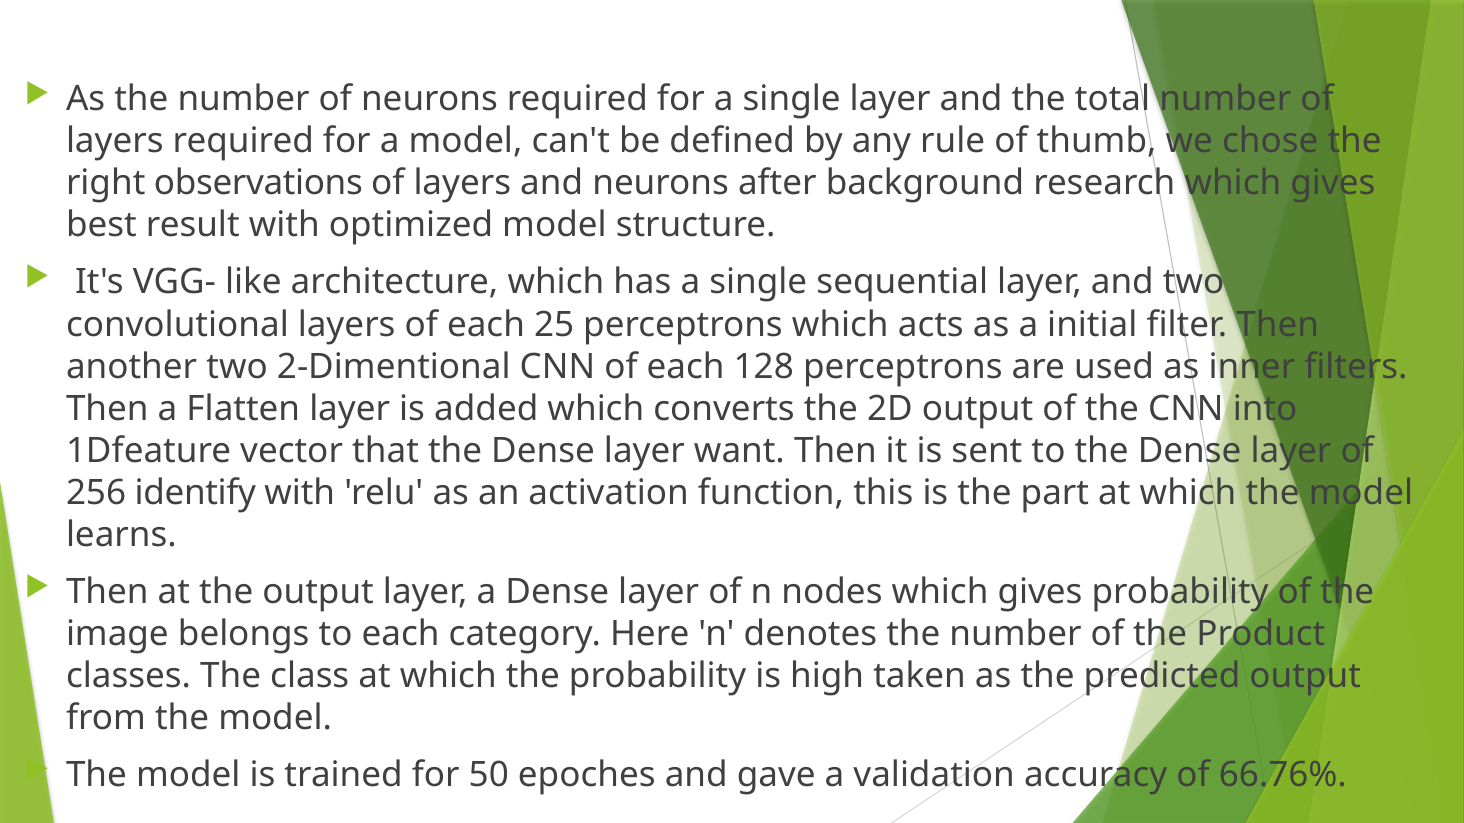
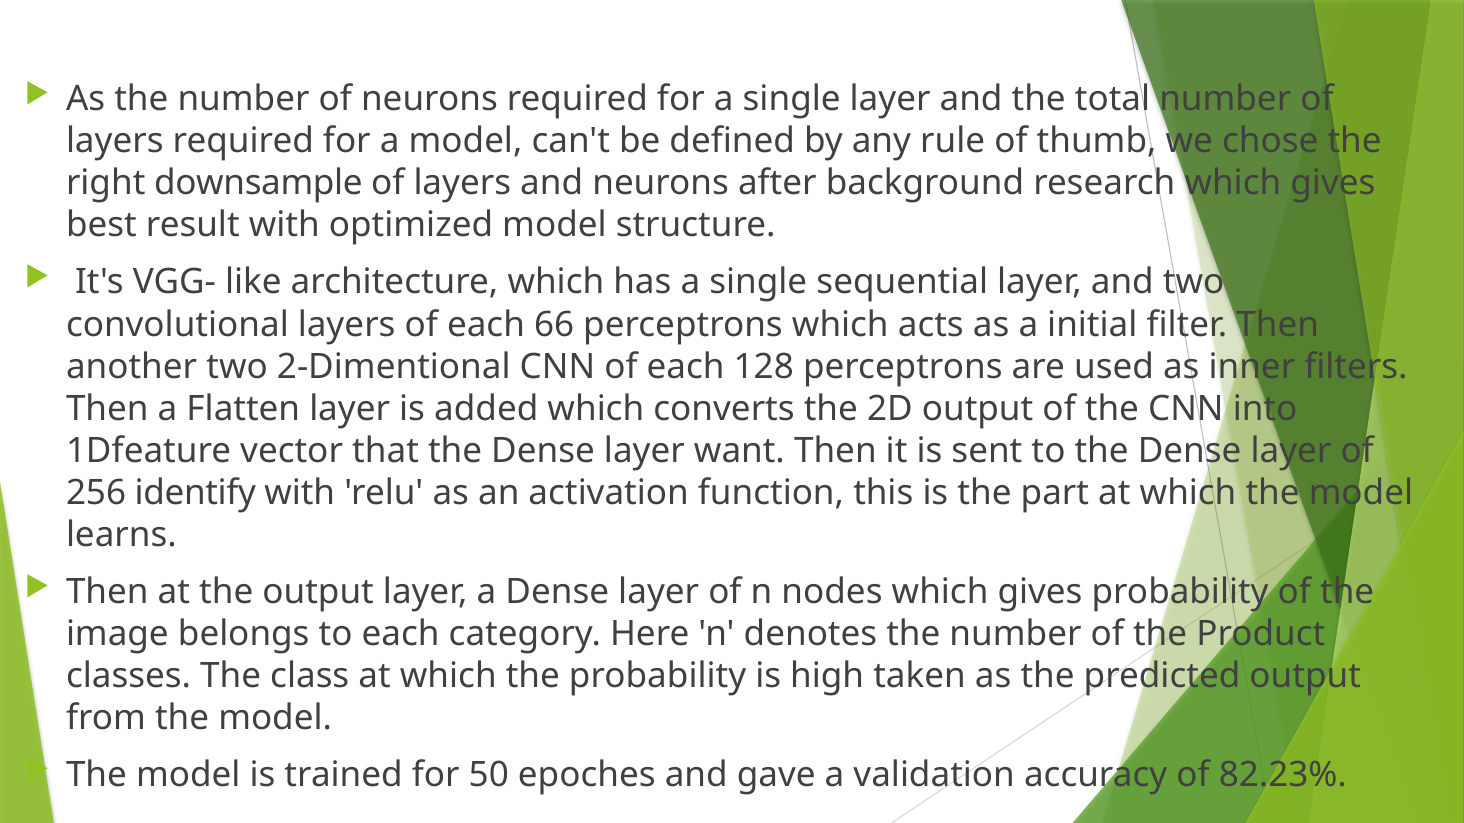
observations: observations -> downsample
25: 25 -> 66
66.76%: 66.76% -> 82.23%
